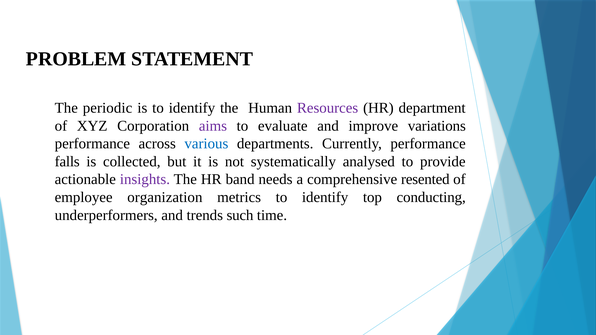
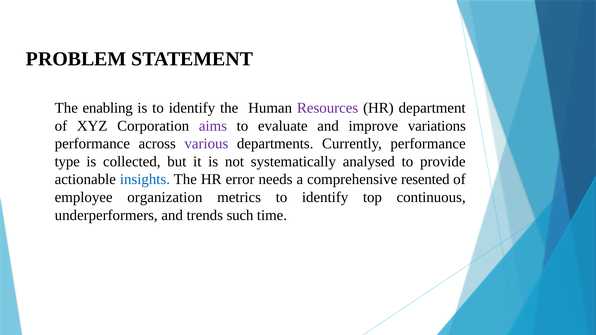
periodic: periodic -> enabling
various colour: blue -> purple
falls: falls -> type
insights colour: purple -> blue
band: band -> error
conducting: conducting -> continuous
